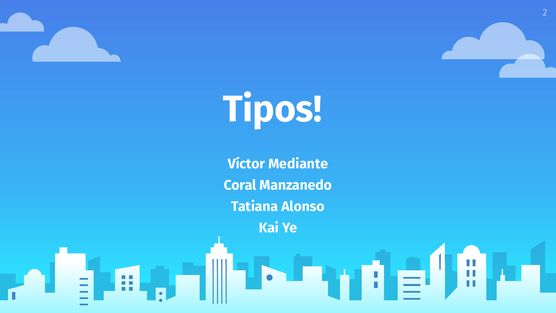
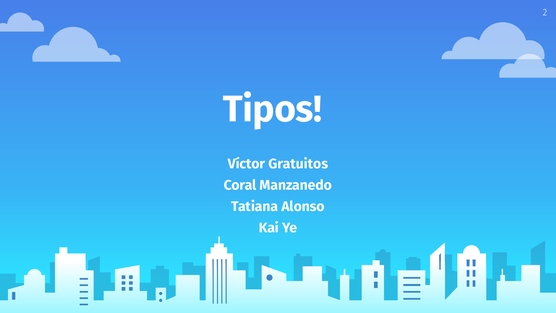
Mediante: Mediante -> Gratuitos
